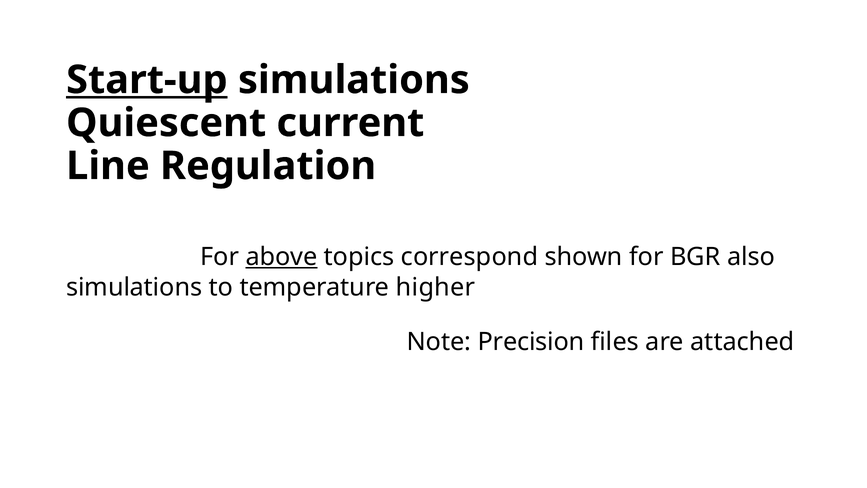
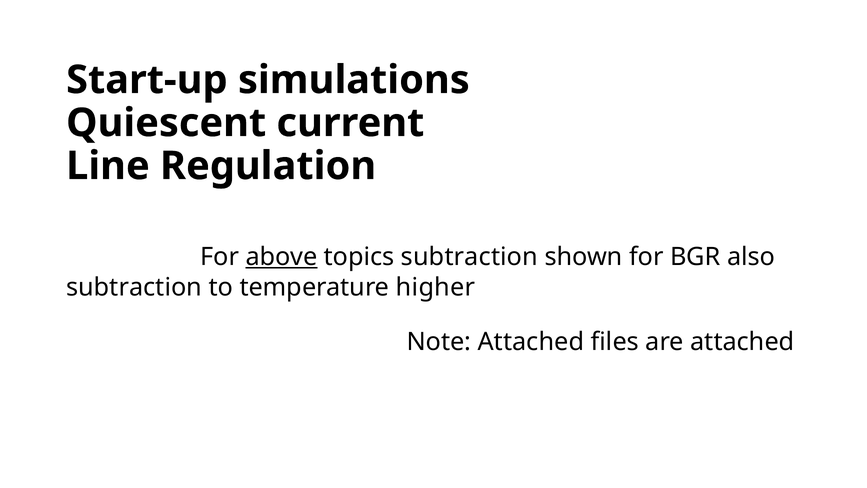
Start-up underline: present -> none
topics correspond: correspond -> subtraction
simulations at (134, 287): simulations -> subtraction
Note Precision: Precision -> Attached
